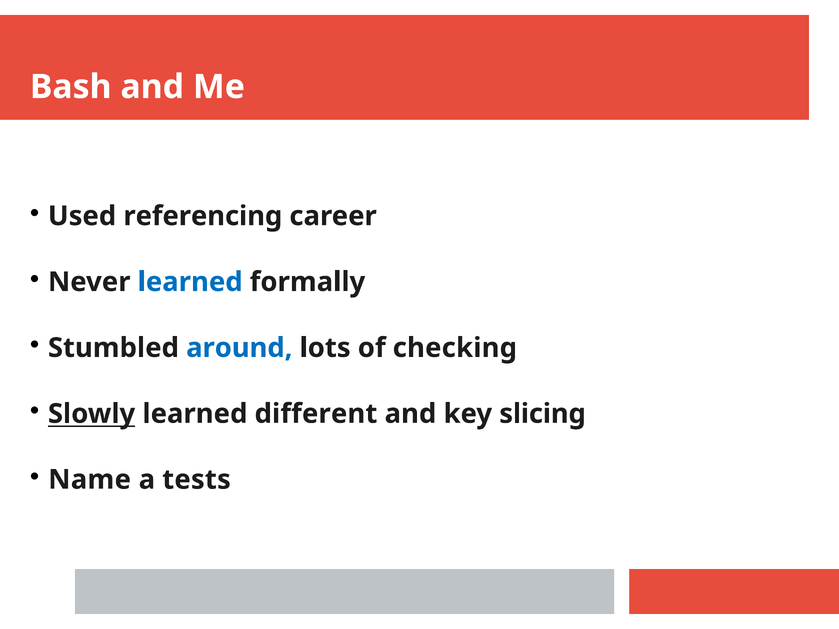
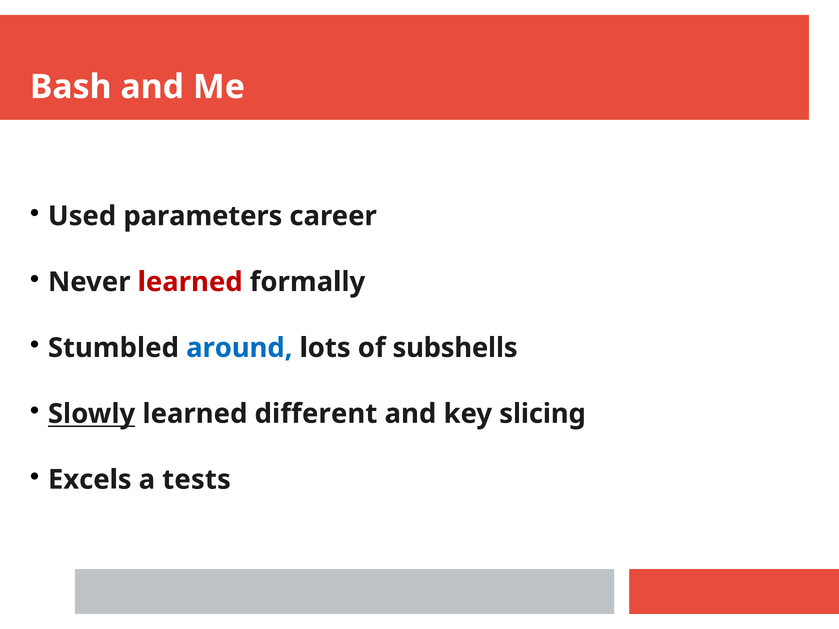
referencing: referencing -> parameters
learned at (190, 282) colour: blue -> red
checking: checking -> subshells
Name: Name -> Excels
